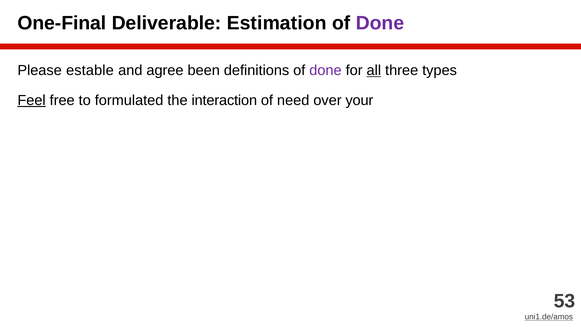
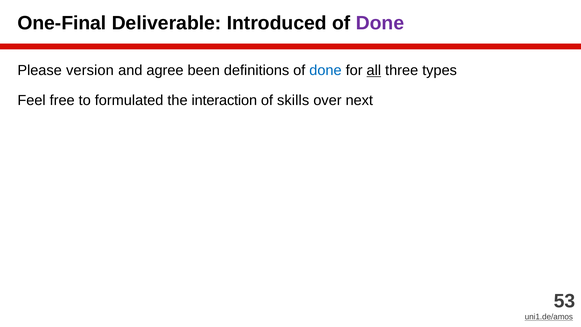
Estimation: Estimation -> Introduced
estable: estable -> version
done at (325, 70) colour: purple -> blue
Feel underline: present -> none
need: need -> skills
your: your -> next
